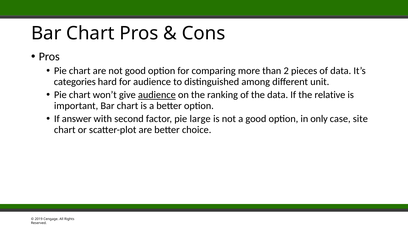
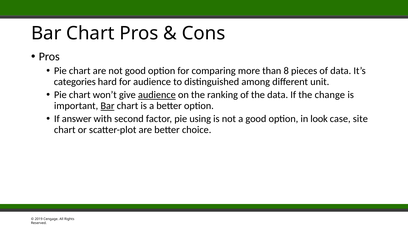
2: 2 -> 8
relative: relative -> change
Bar at (107, 106) underline: none -> present
large: large -> using
only: only -> look
